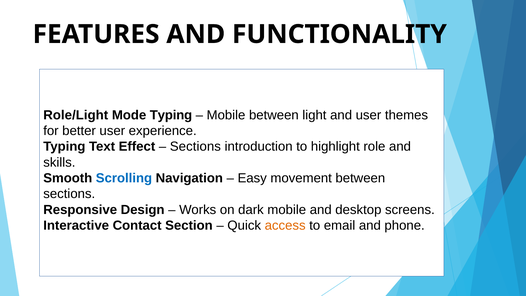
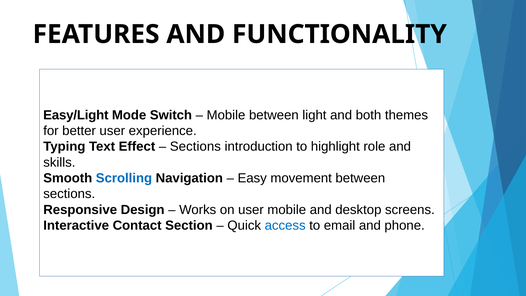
Role/Light: Role/Light -> Easy/Light
Mode Typing: Typing -> Switch
and user: user -> both
on dark: dark -> user
access colour: orange -> blue
